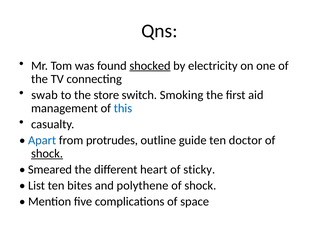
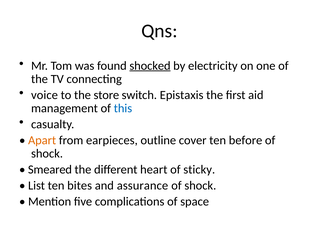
swab: swab -> voice
Smoking: Smoking -> Epistaxis
Apart colour: blue -> orange
protrudes: protrudes -> earpieces
guide: guide -> cover
doctor: doctor -> before
shock at (47, 154) underline: present -> none
polythene: polythene -> assurance
